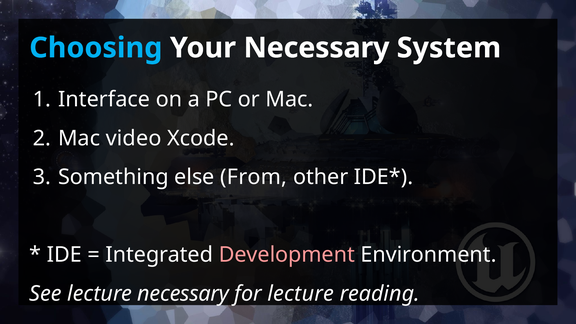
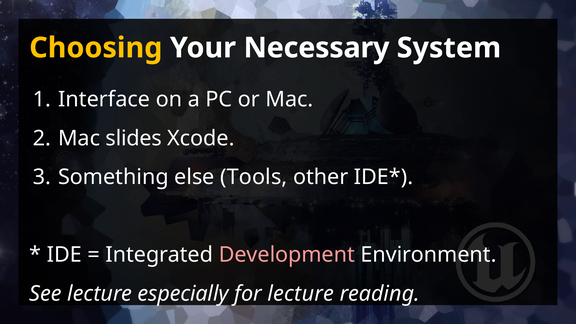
Choosing colour: light blue -> yellow
video: video -> slides
From: From -> Tools
lecture necessary: necessary -> especially
